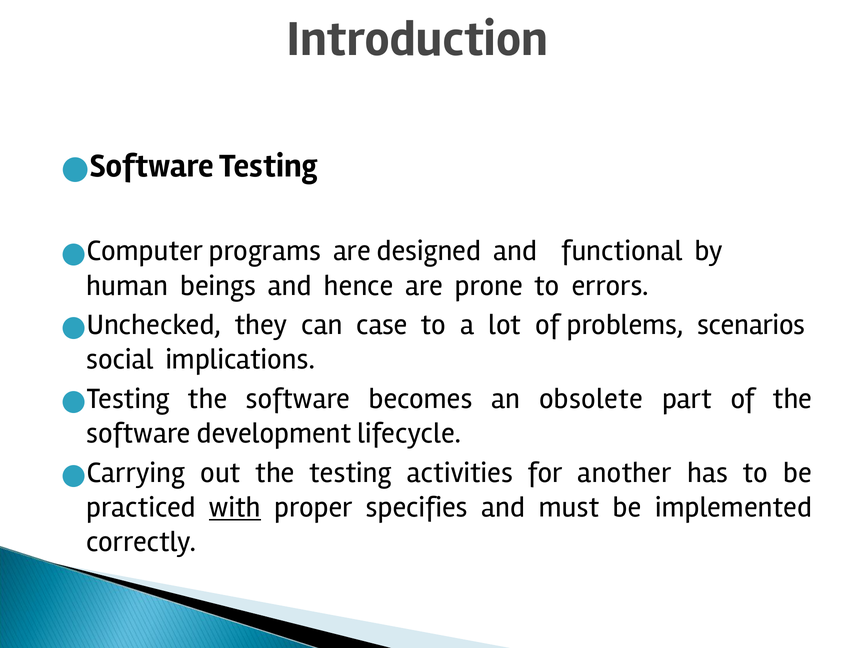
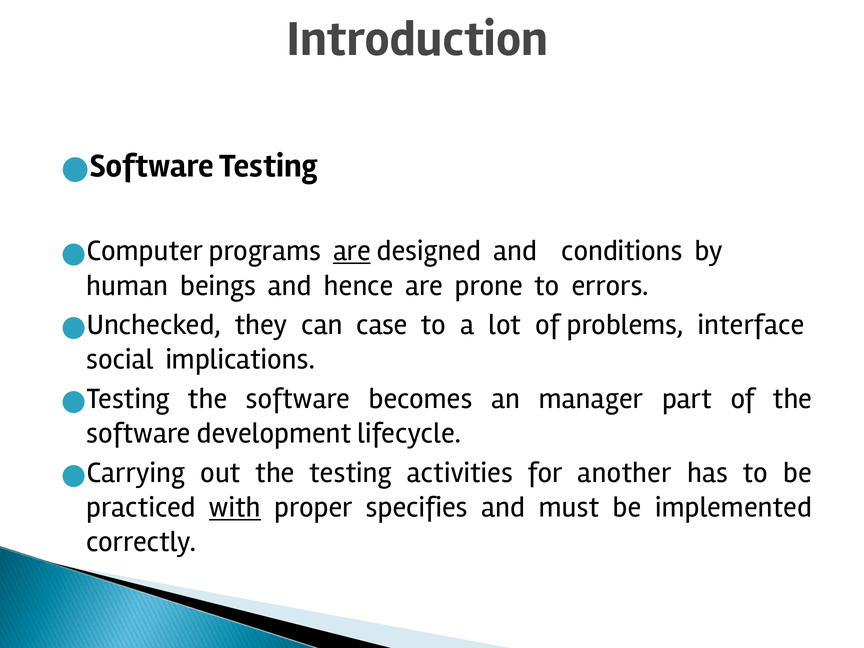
are at (352, 251) underline: none -> present
functional: functional -> conditions
scenarios: scenarios -> interface
obsolete: obsolete -> manager
